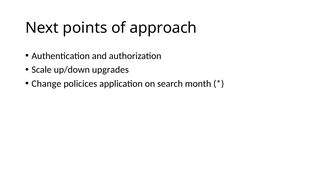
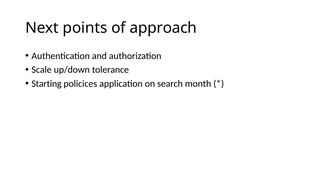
upgrades: upgrades -> tolerance
Change: Change -> Starting
